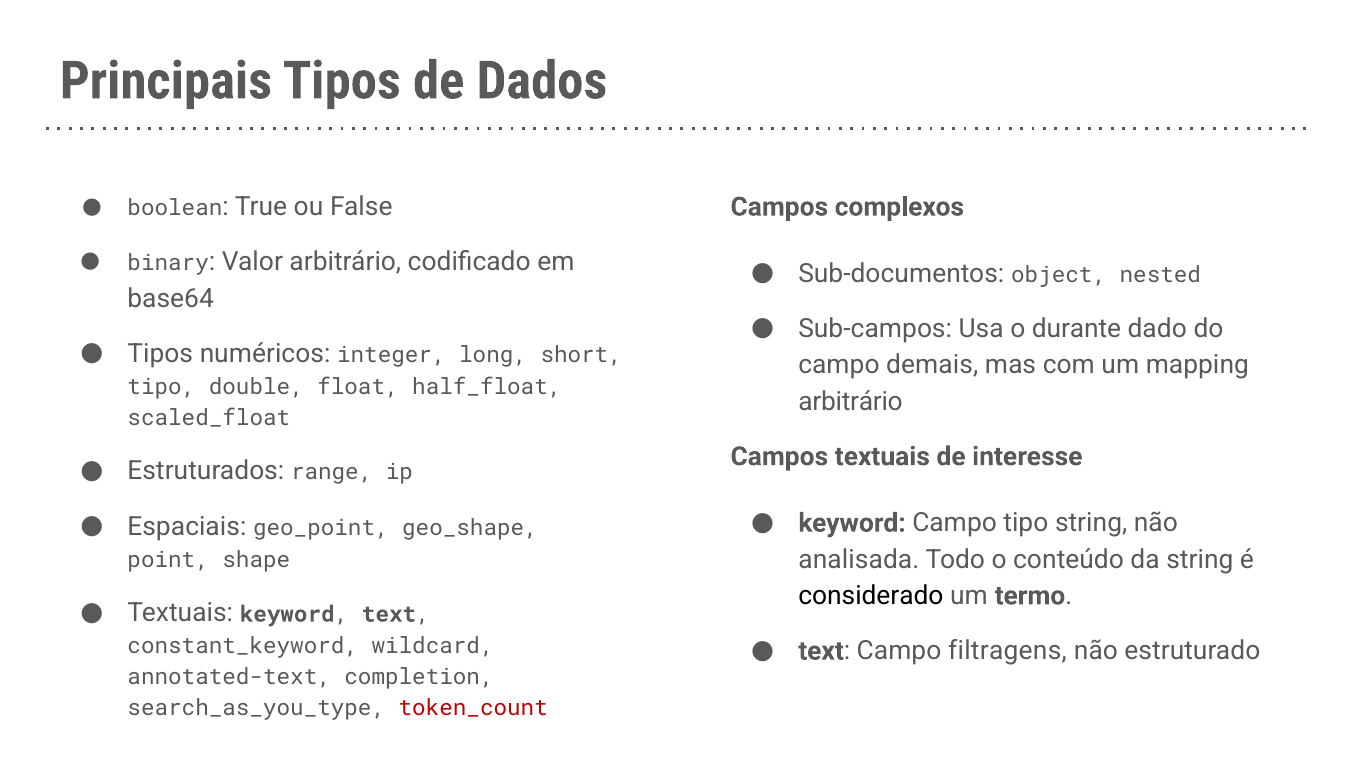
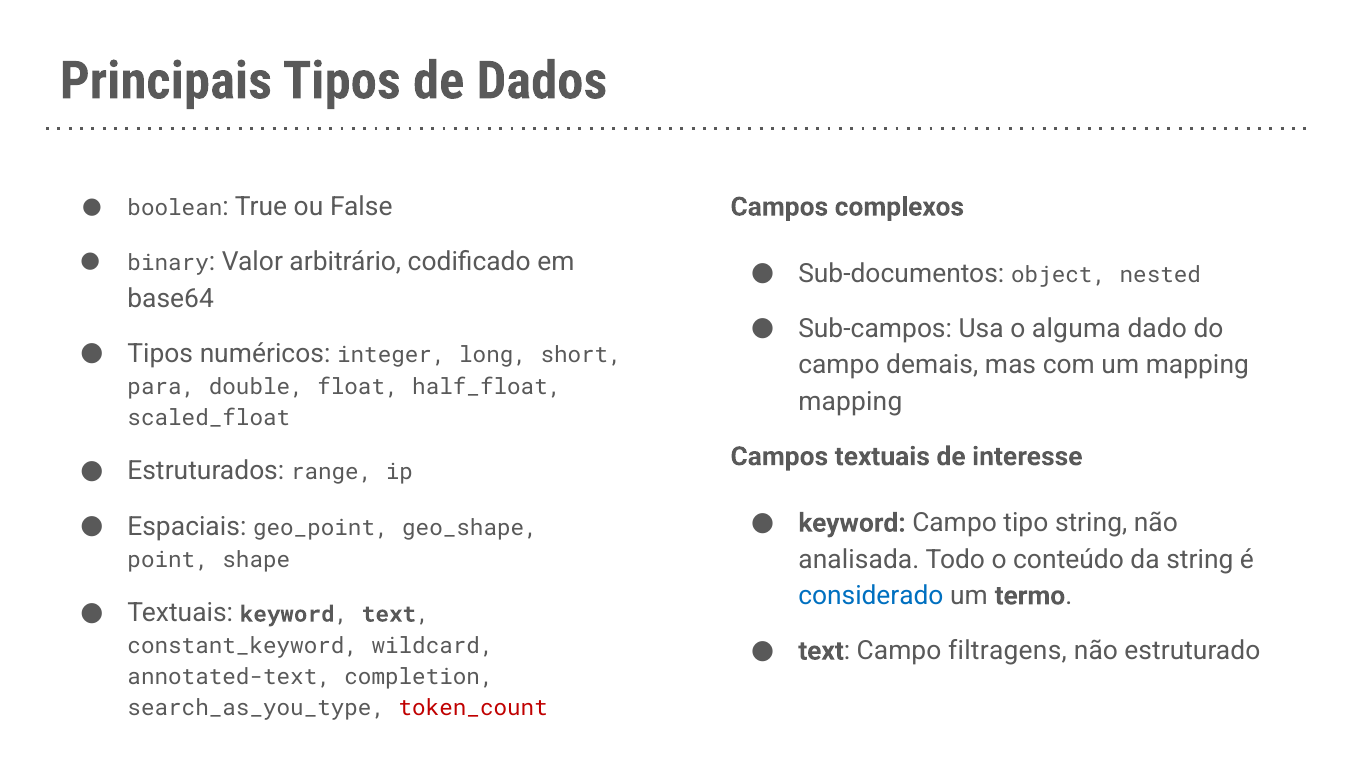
durante: durante -> alguma
tipo at (161, 387): tipo -> para
arbitrário at (851, 401): arbitrário -> mapping
considerado colour: black -> blue
